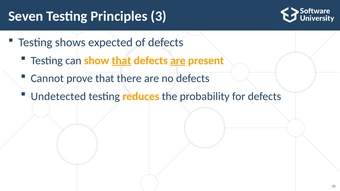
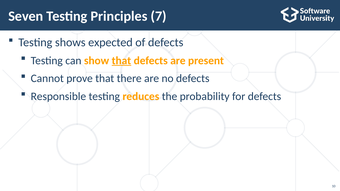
3: 3 -> 7
are at (178, 61) underline: present -> none
Undetected: Undetected -> Responsible
